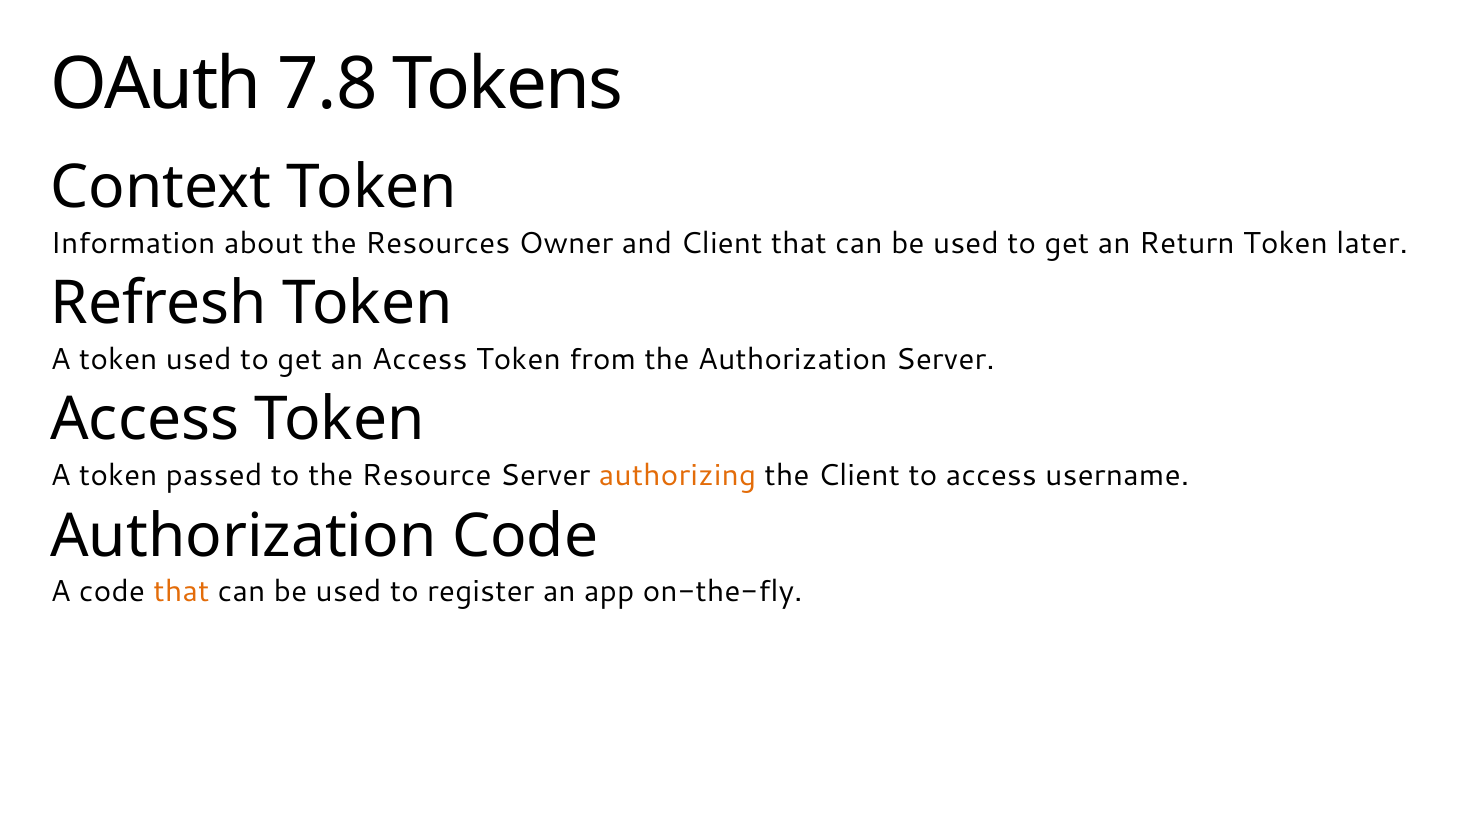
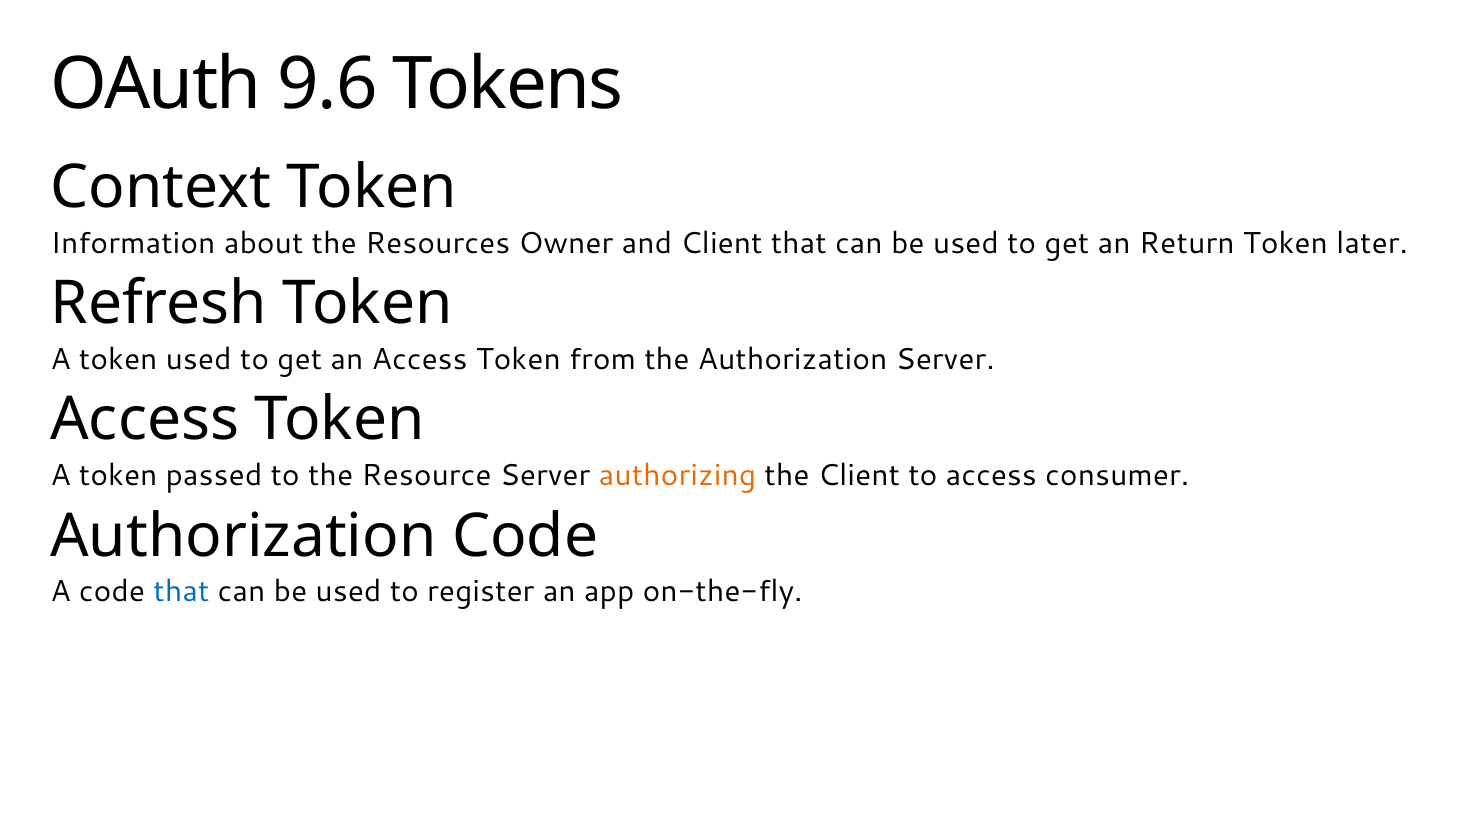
7.8: 7.8 -> 9.6
username: username -> consumer
that at (181, 591) colour: orange -> blue
